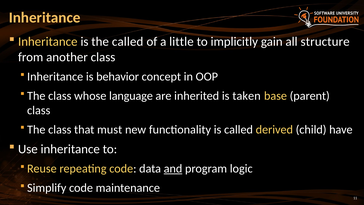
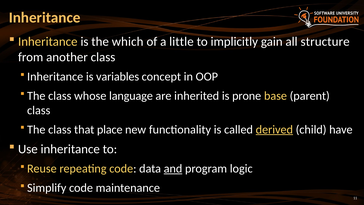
the called: called -> which
behavior: behavior -> variables
taken: taken -> prone
must: must -> place
derived underline: none -> present
